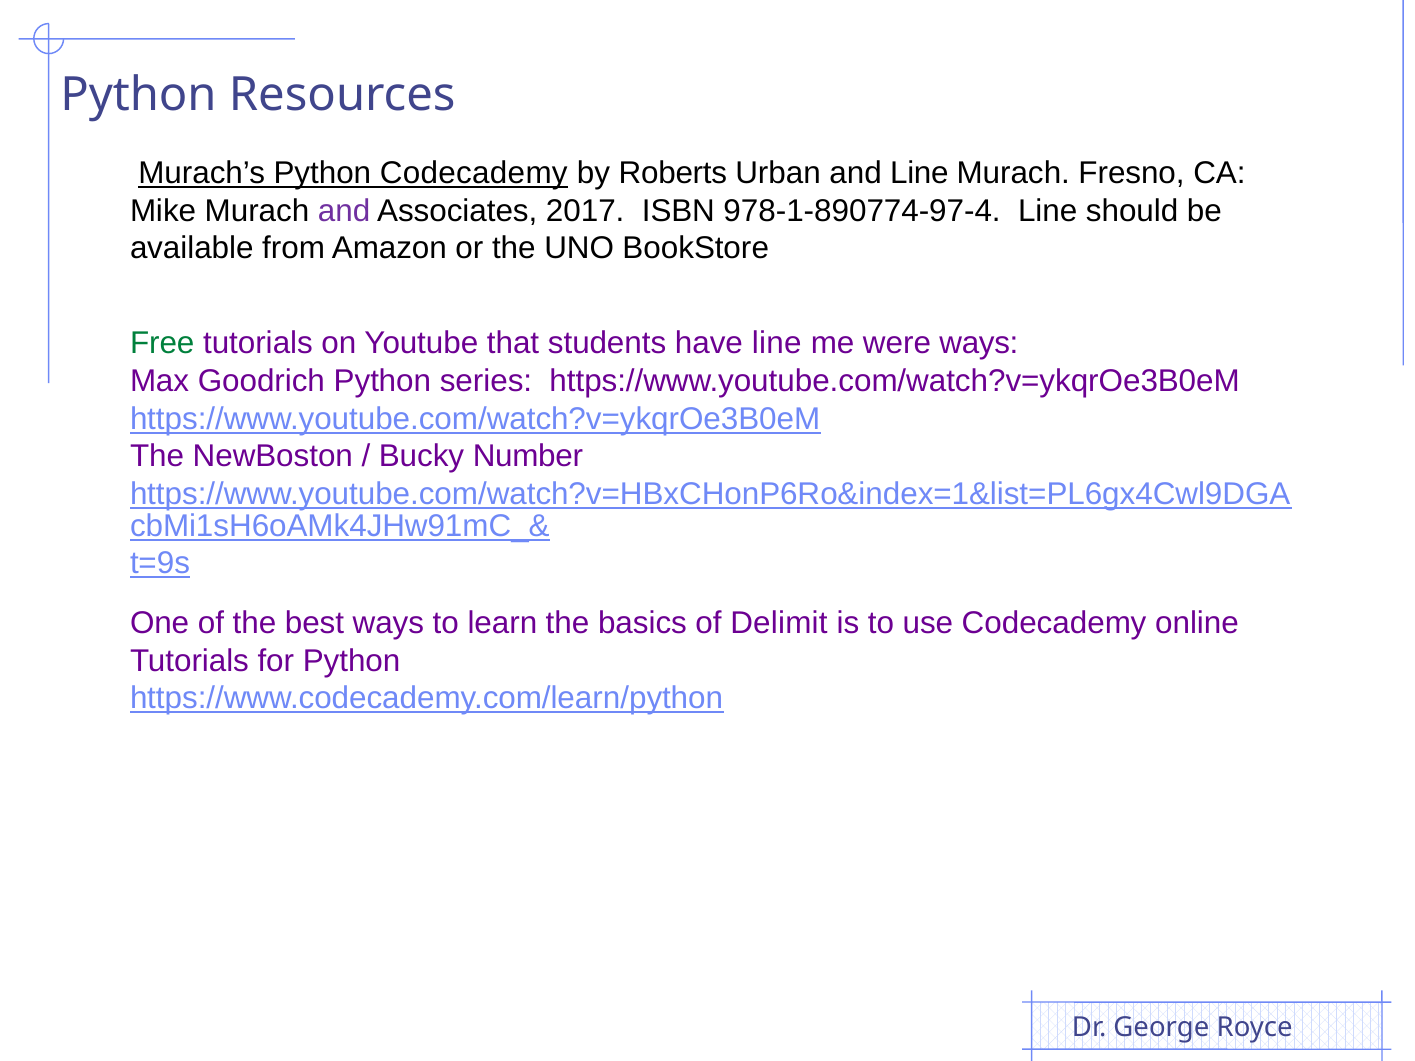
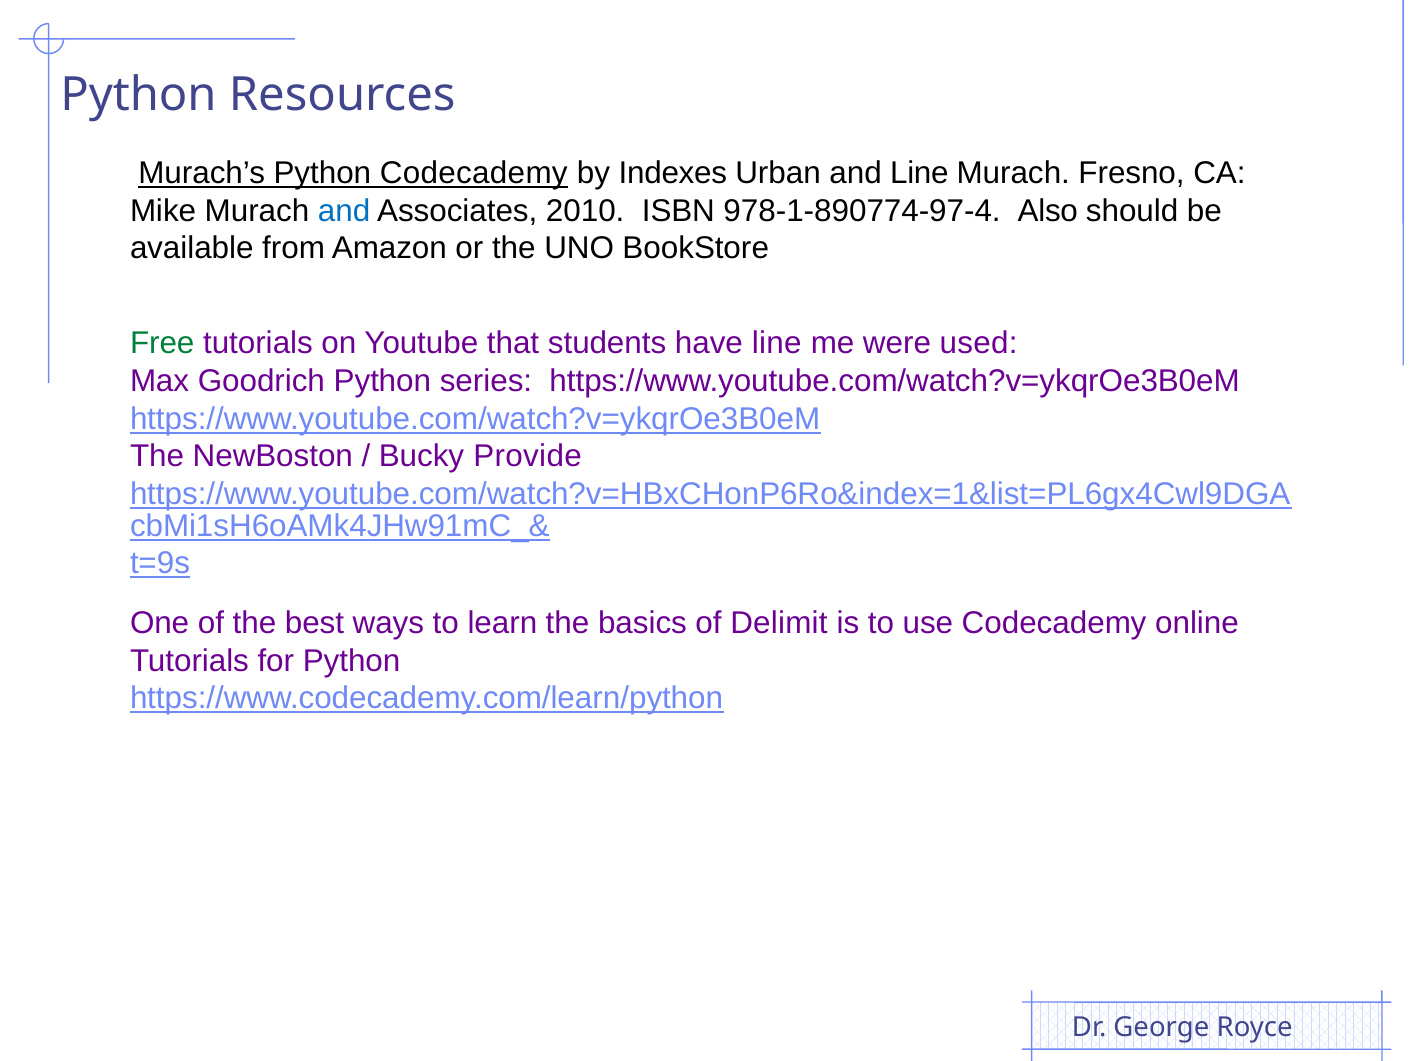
Roberts: Roberts -> Indexes
and at (344, 211) colour: purple -> blue
2017: 2017 -> 2010
978-1-890774-97-4 Line: Line -> Also
were ways: ways -> used
Number: Number -> Provide
